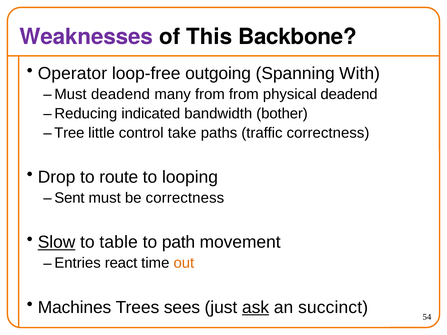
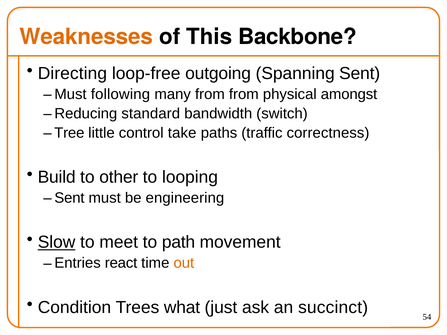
Weaknesses colour: purple -> orange
Operator: Operator -> Directing
Spanning With: With -> Sent
Must deadend: deadend -> following
physical deadend: deadend -> amongst
indicated: indicated -> standard
bother: bother -> switch
Drop: Drop -> Build
route: route -> other
be correctness: correctness -> engineering
table: table -> meet
Machines: Machines -> Condition
sees: sees -> what
ask underline: present -> none
